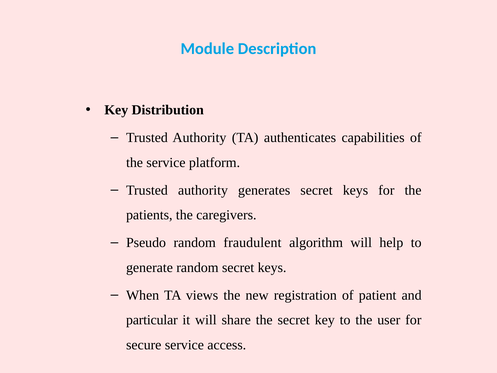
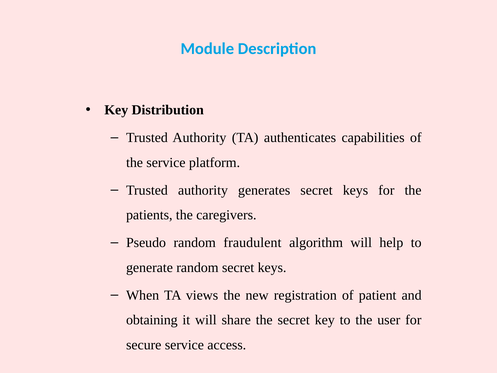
particular: particular -> obtaining
